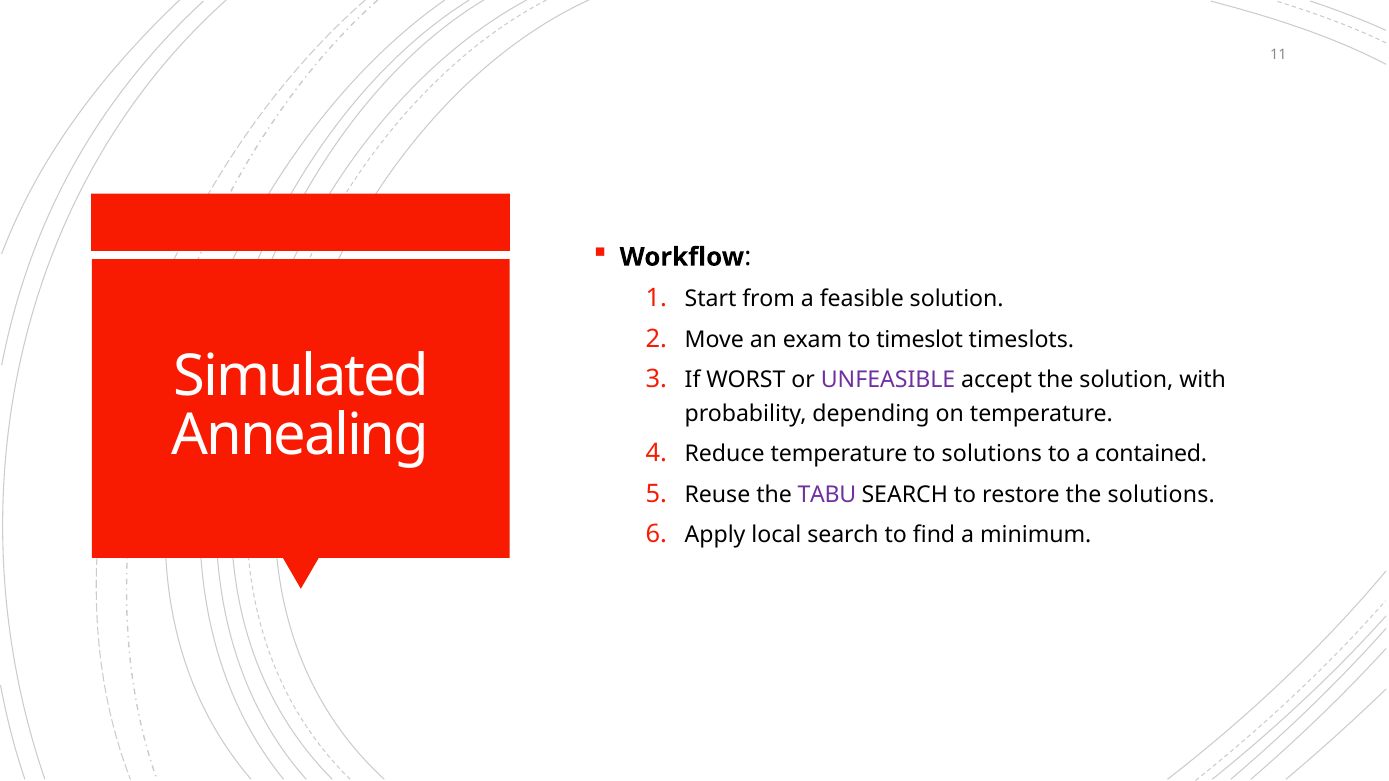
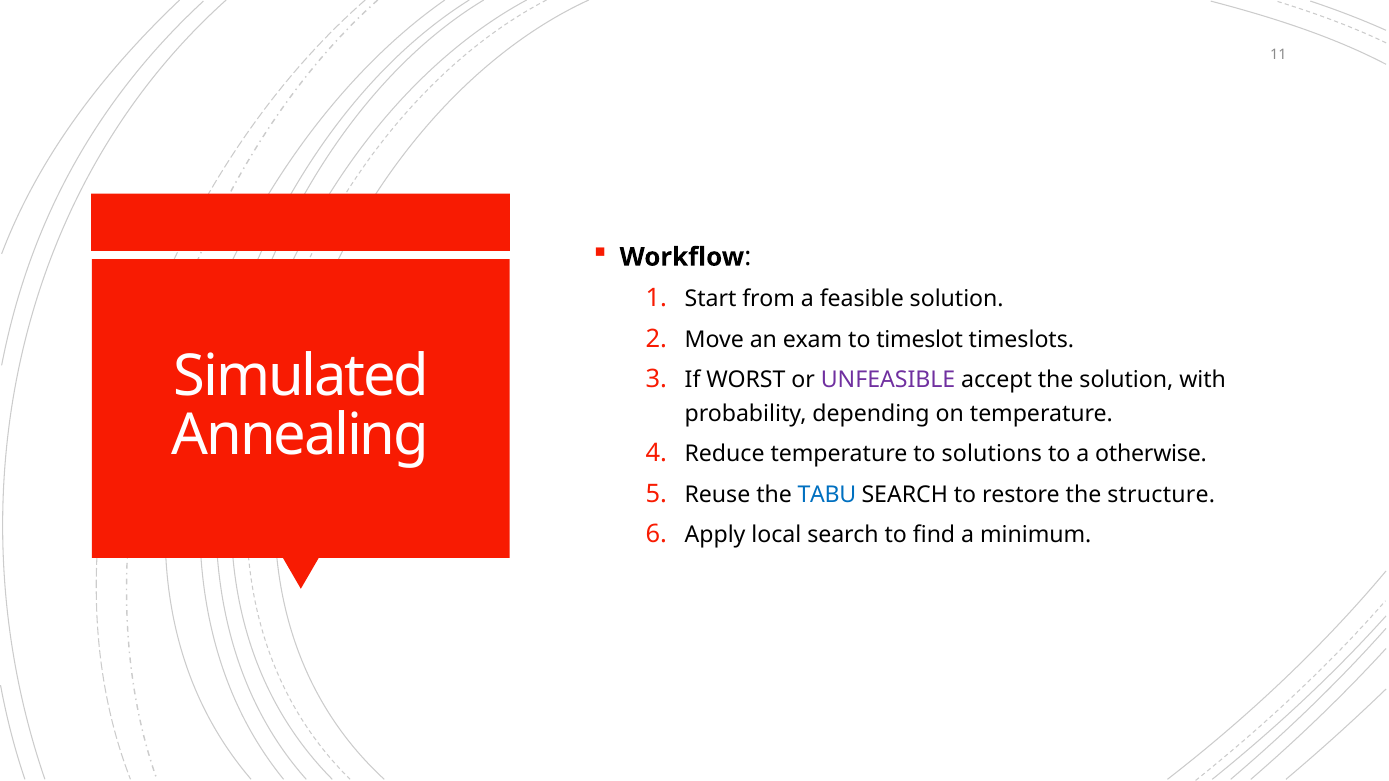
contained: contained -> otherwise
TABU colour: purple -> blue
the solutions: solutions -> structure
